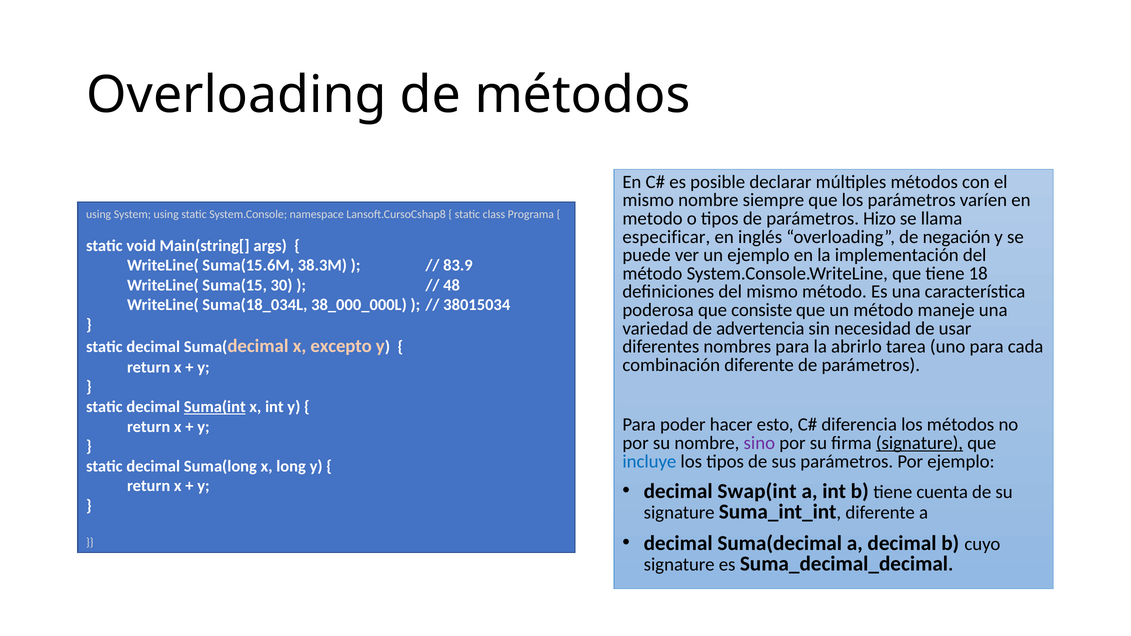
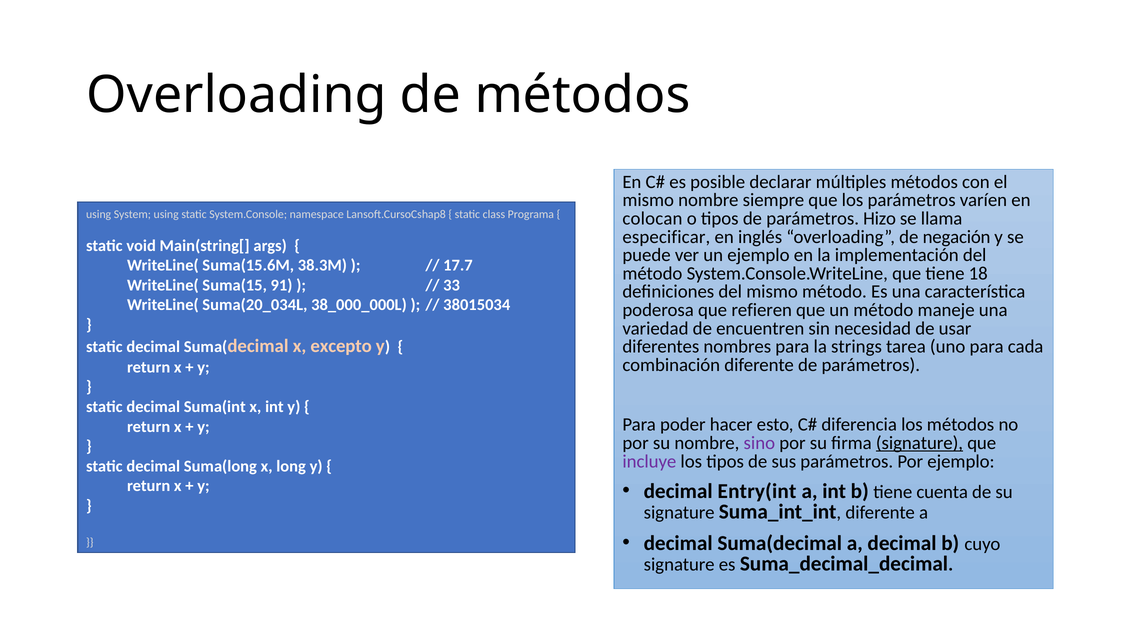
metodo: metodo -> colocan
83.9: 83.9 -> 17.7
30: 30 -> 91
48: 48 -> 33
Suma(18_034L: Suma(18_034L -> Suma(20_034L
consiste: consiste -> refieren
advertencia: advertencia -> encuentren
abrirlo: abrirlo -> strings
Suma(int underline: present -> none
incluye colour: blue -> purple
Swap(int: Swap(int -> Entry(int
